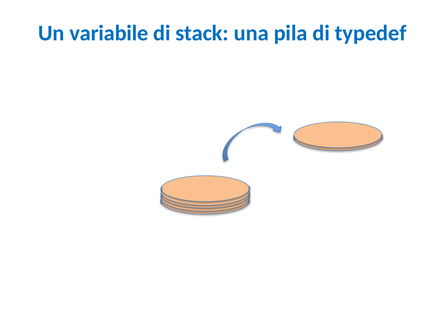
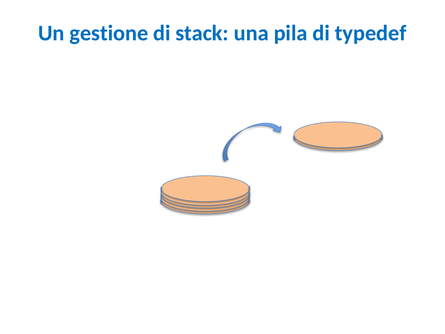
variabile: variabile -> gestione
